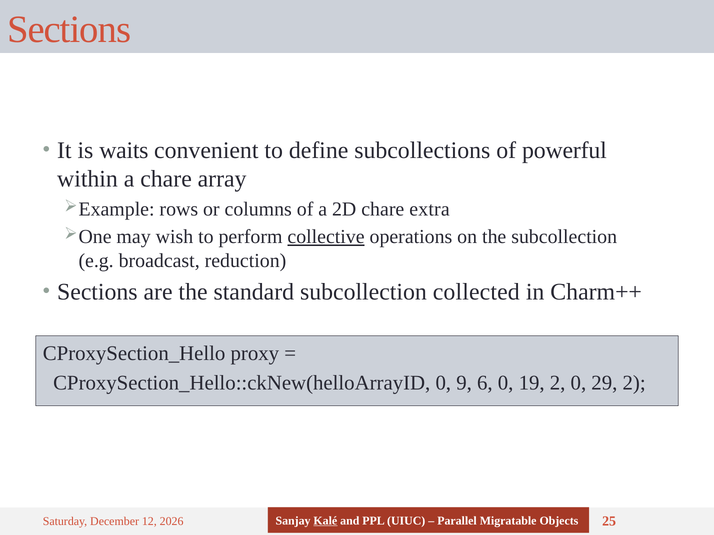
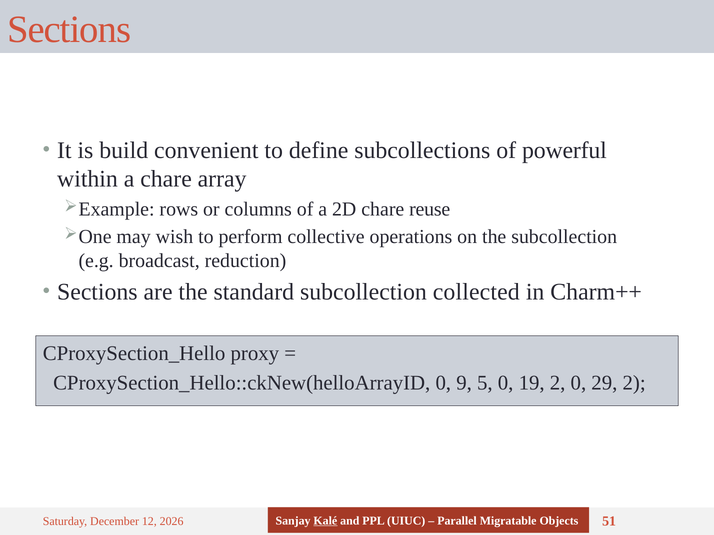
waits: waits -> build
extra: extra -> reuse
collective underline: present -> none
6: 6 -> 5
25: 25 -> 51
